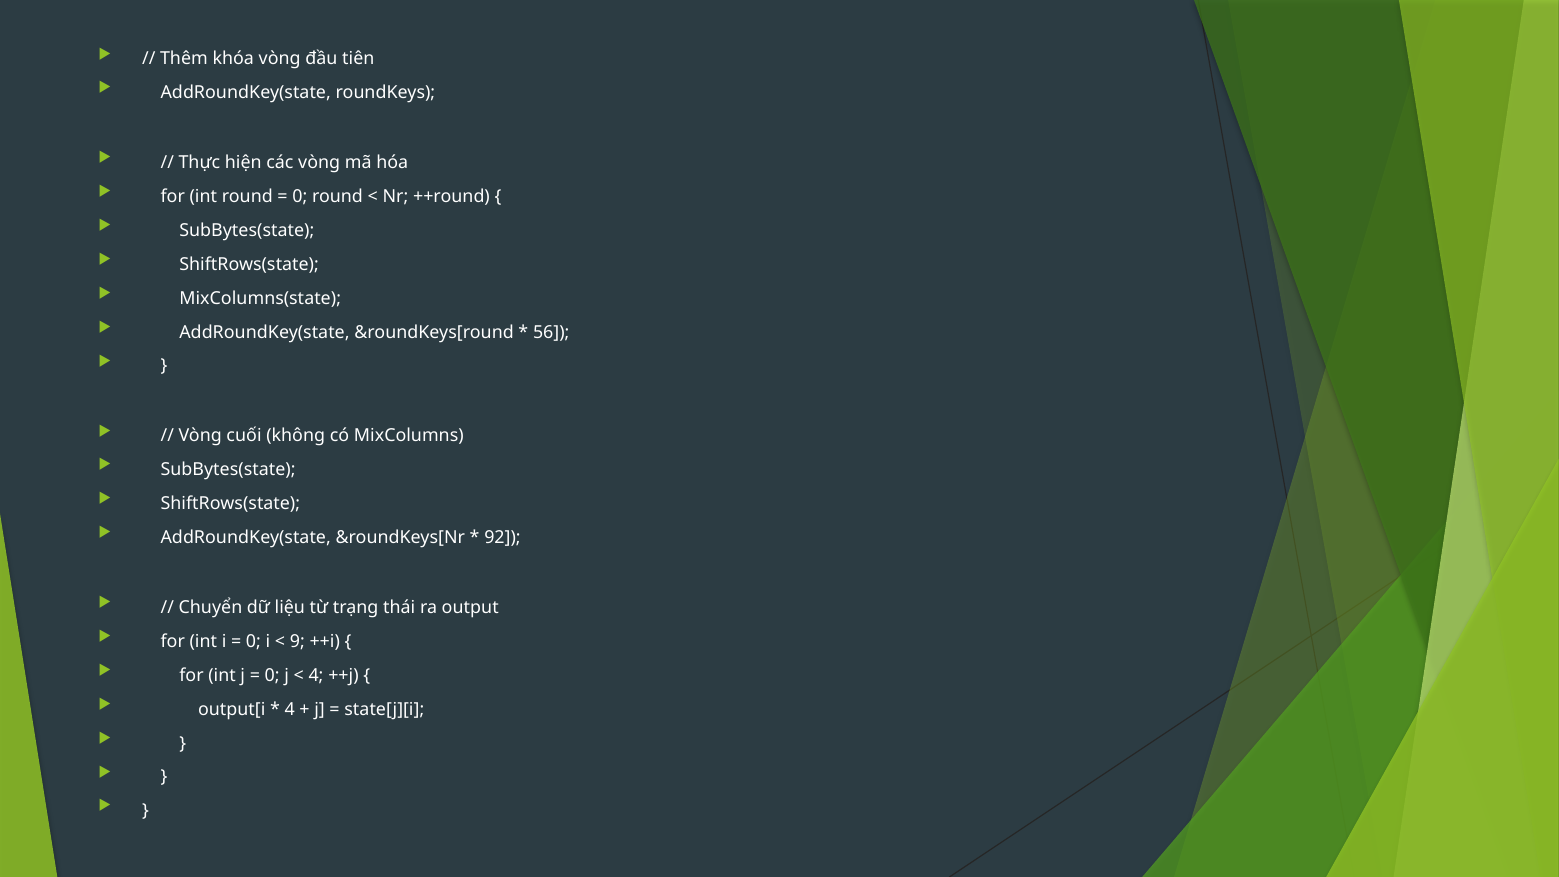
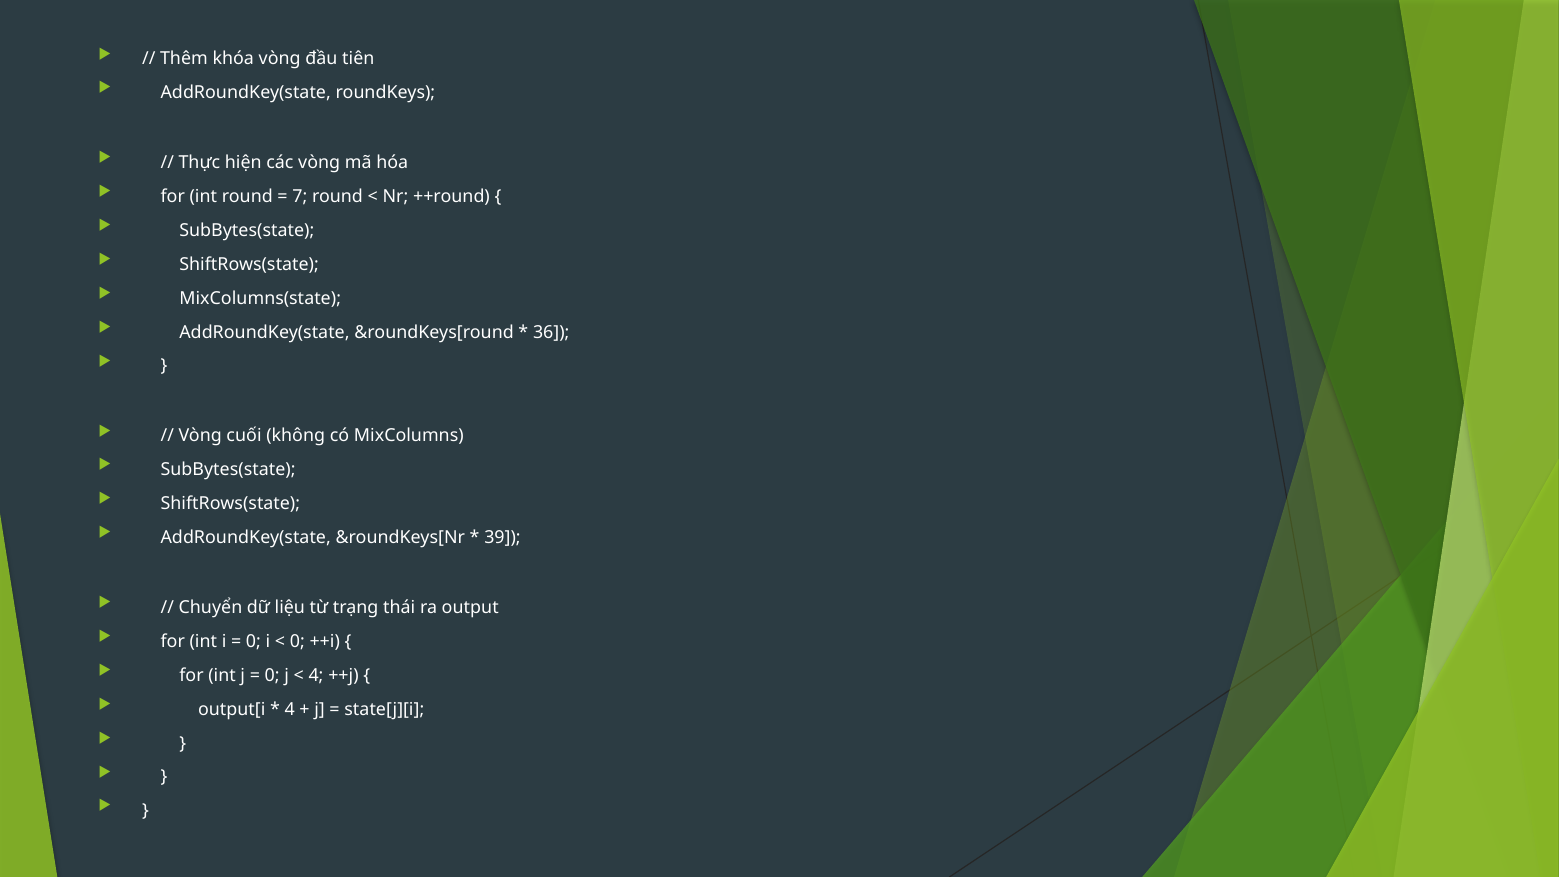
0 at (300, 197): 0 -> 7
56: 56 -> 36
92: 92 -> 39
9 at (297, 641): 9 -> 0
